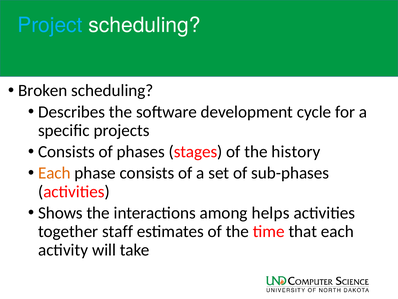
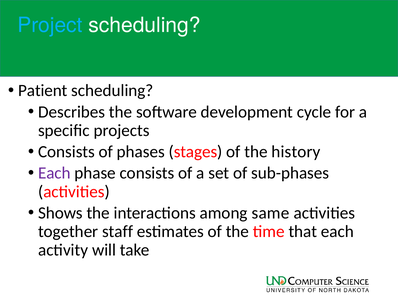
Broken: Broken -> Patient
Each at (54, 173) colour: orange -> purple
helps: helps -> same
